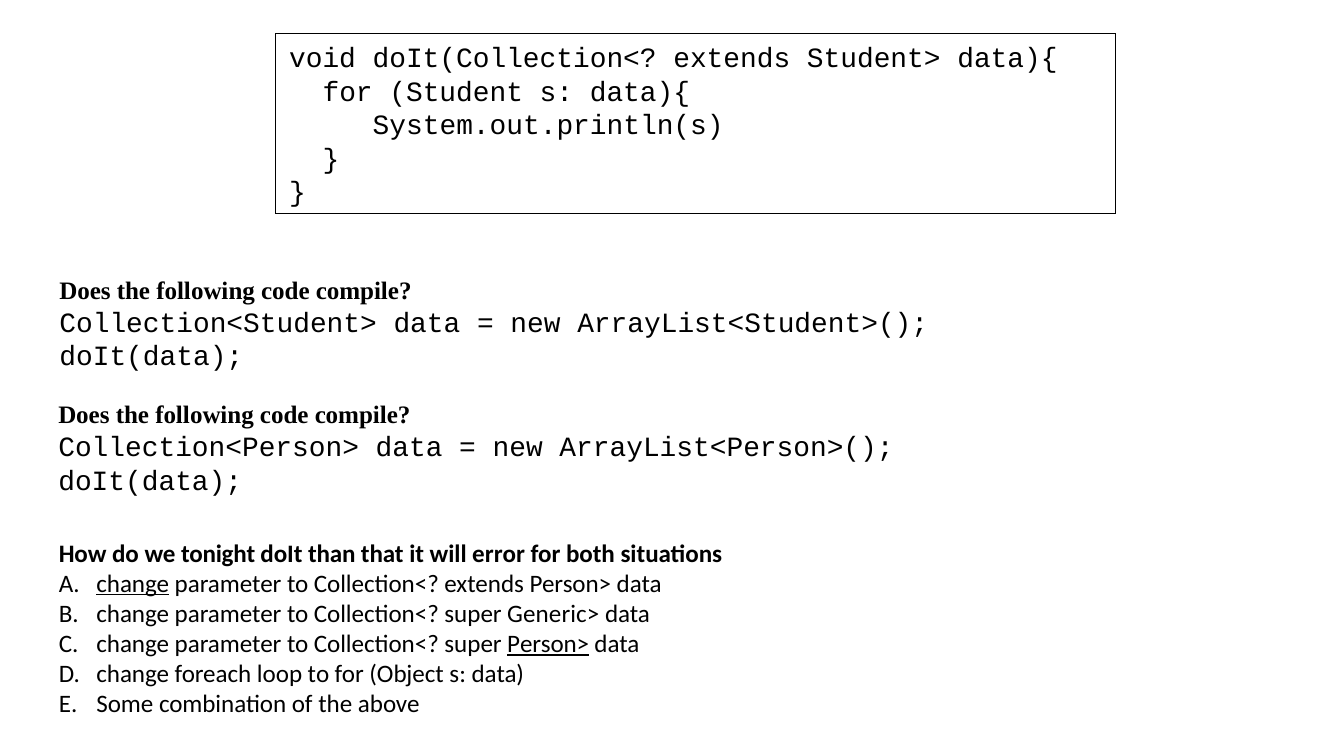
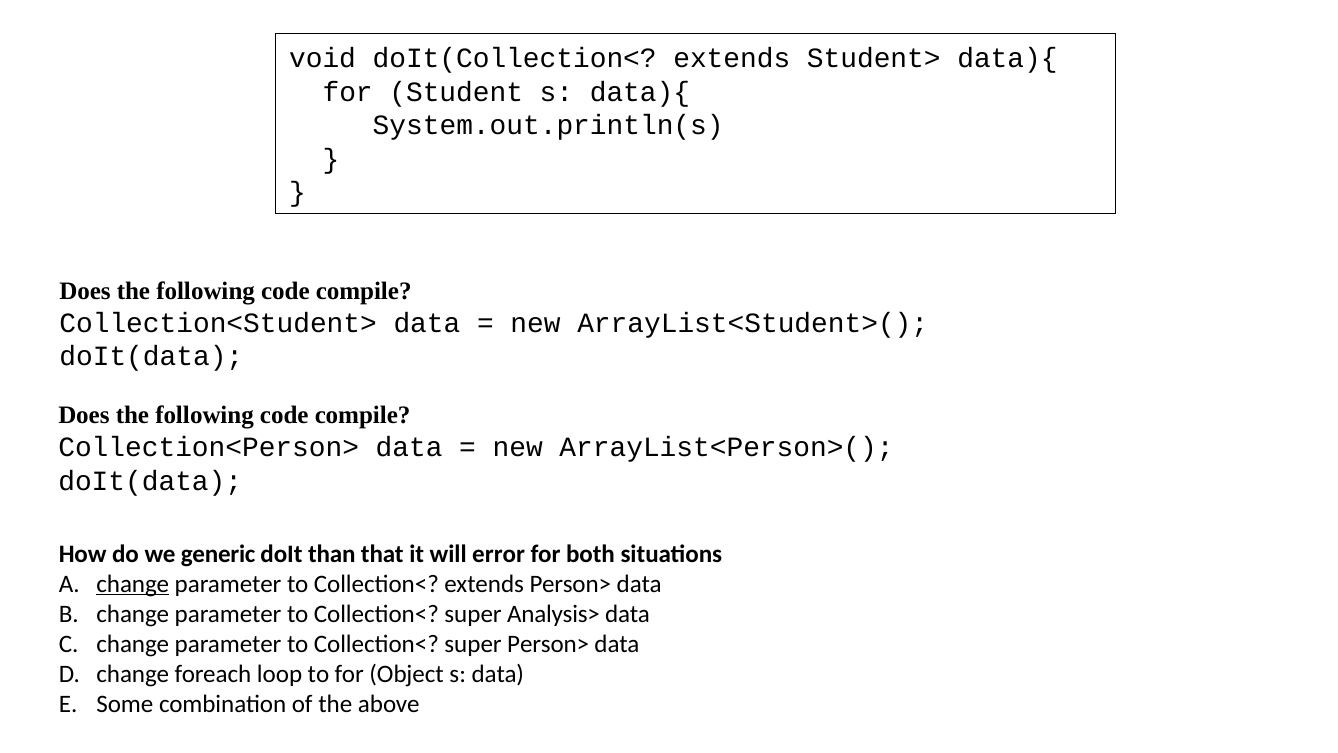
tonight: tonight -> generic
Generic>: Generic> -> Analysis>
Person> at (548, 644) underline: present -> none
